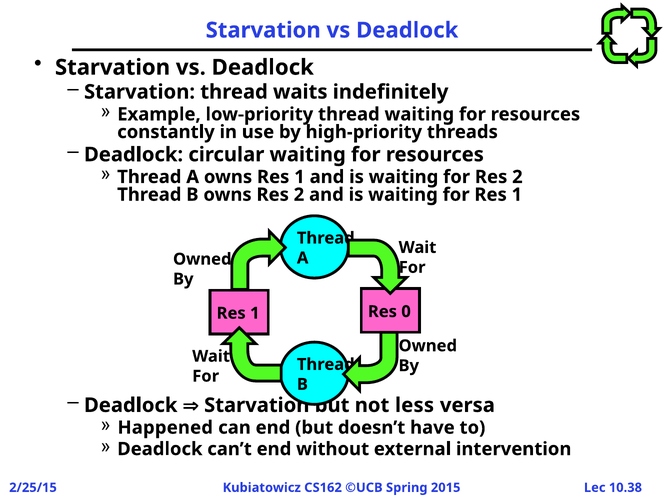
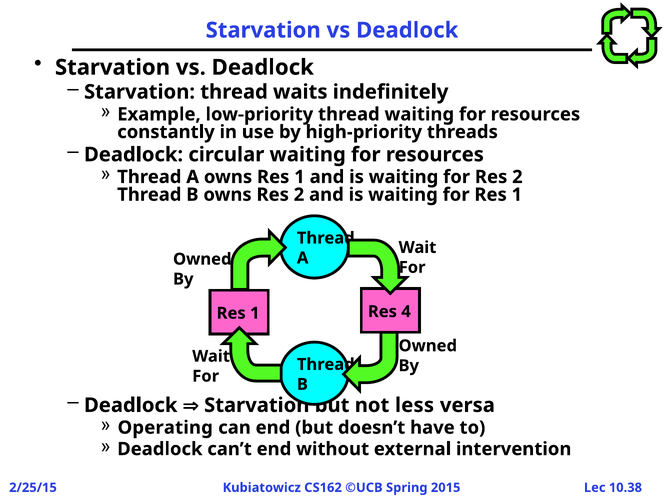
0: 0 -> 4
Happened: Happened -> Operating
